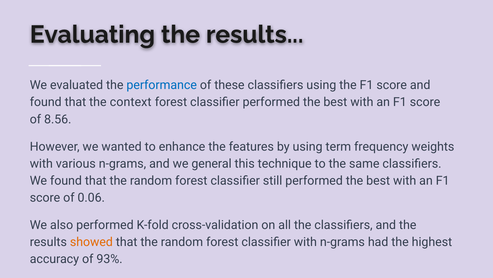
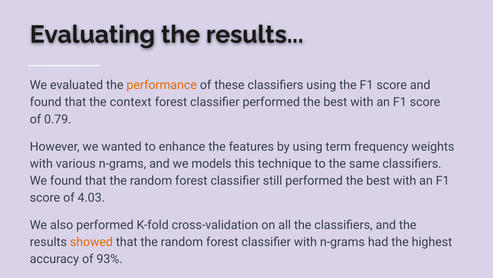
performance colour: blue -> orange
8.56: 8.56 -> 0.79
general: general -> models
0.06: 0.06 -> 4.03
